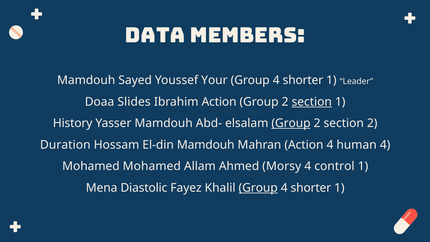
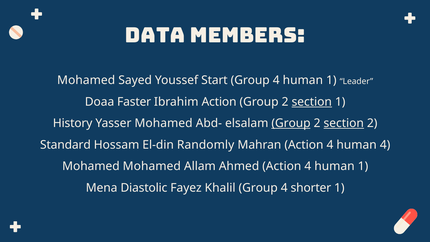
Mamdouh at (86, 80): Mamdouh -> Mohamed
Your: Your -> Start
shorter at (303, 80): shorter -> human
Slides: Slides -> Faster
Yasser Mamdouh: Mamdouh -> Mohamed
section at (344, 123) underline: none -> present
Duration: Duration -> Standard
El-din Mamdouh: Mamdouh -> Randomly
Ahmed Morsy: Morsy -> Action
control at (334, 166): control -> human
Group at (258, 188) underline: present -> none
